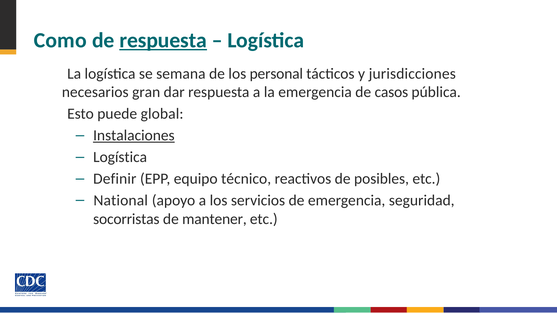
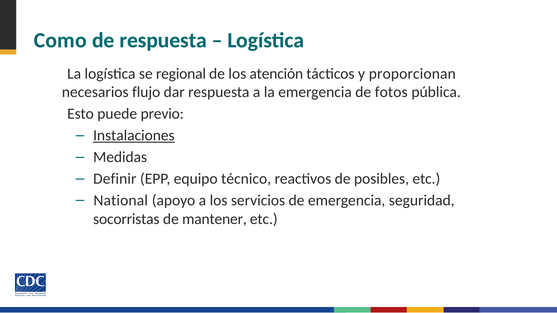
respuesta at (163, 40) underline: present -> none
semana: semana -> regional
personal: personal -> atención
jurisdicciones: jurisdicciones -> proporcionan
gran: gran -> flujo
casos: casos -> fotos
global: global -> previo
Logística at (120, 157): Logística -> Medidas
